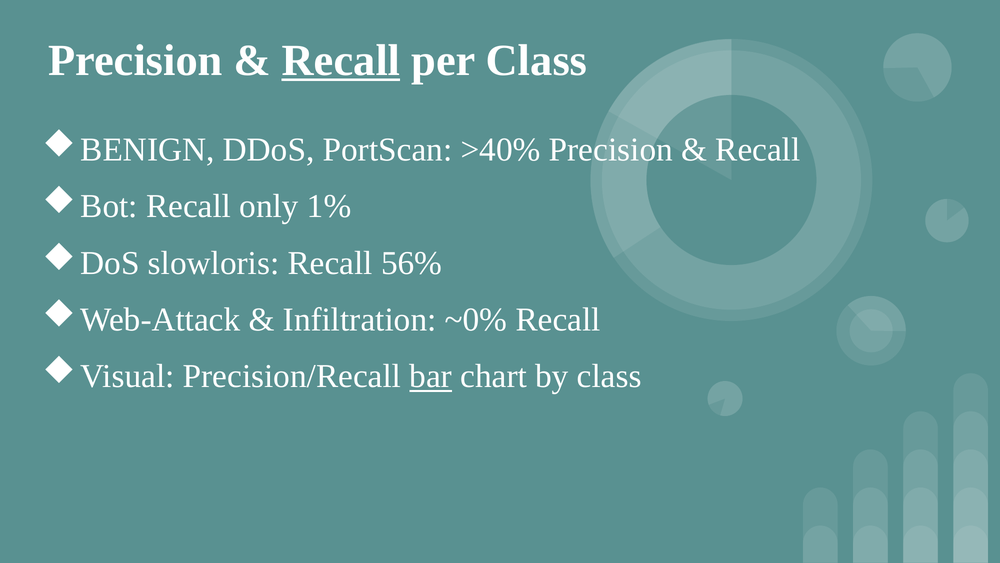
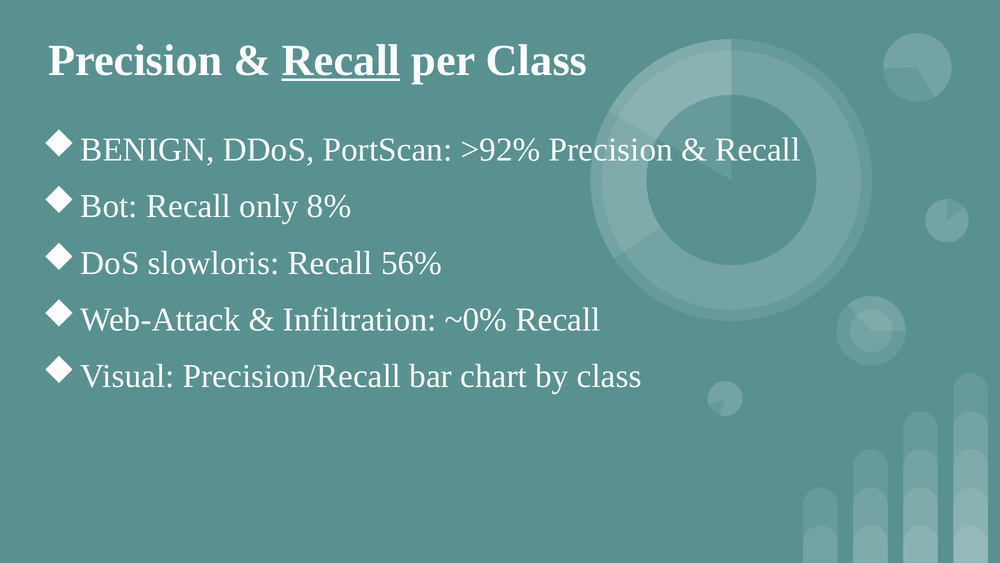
>40%: >40% -> >92%
1%: 1% -> 8%
bar underline: present -> none
